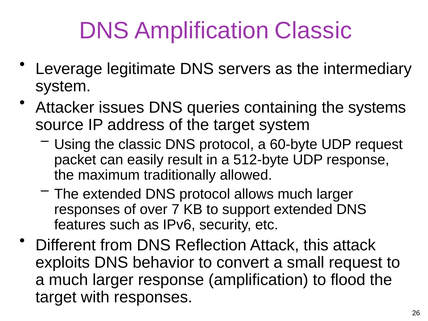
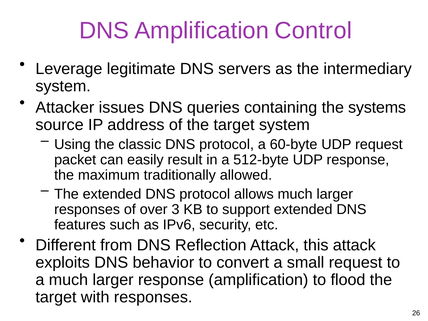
Amplification Classic: Classic -> Control
7: 7 -> 3
